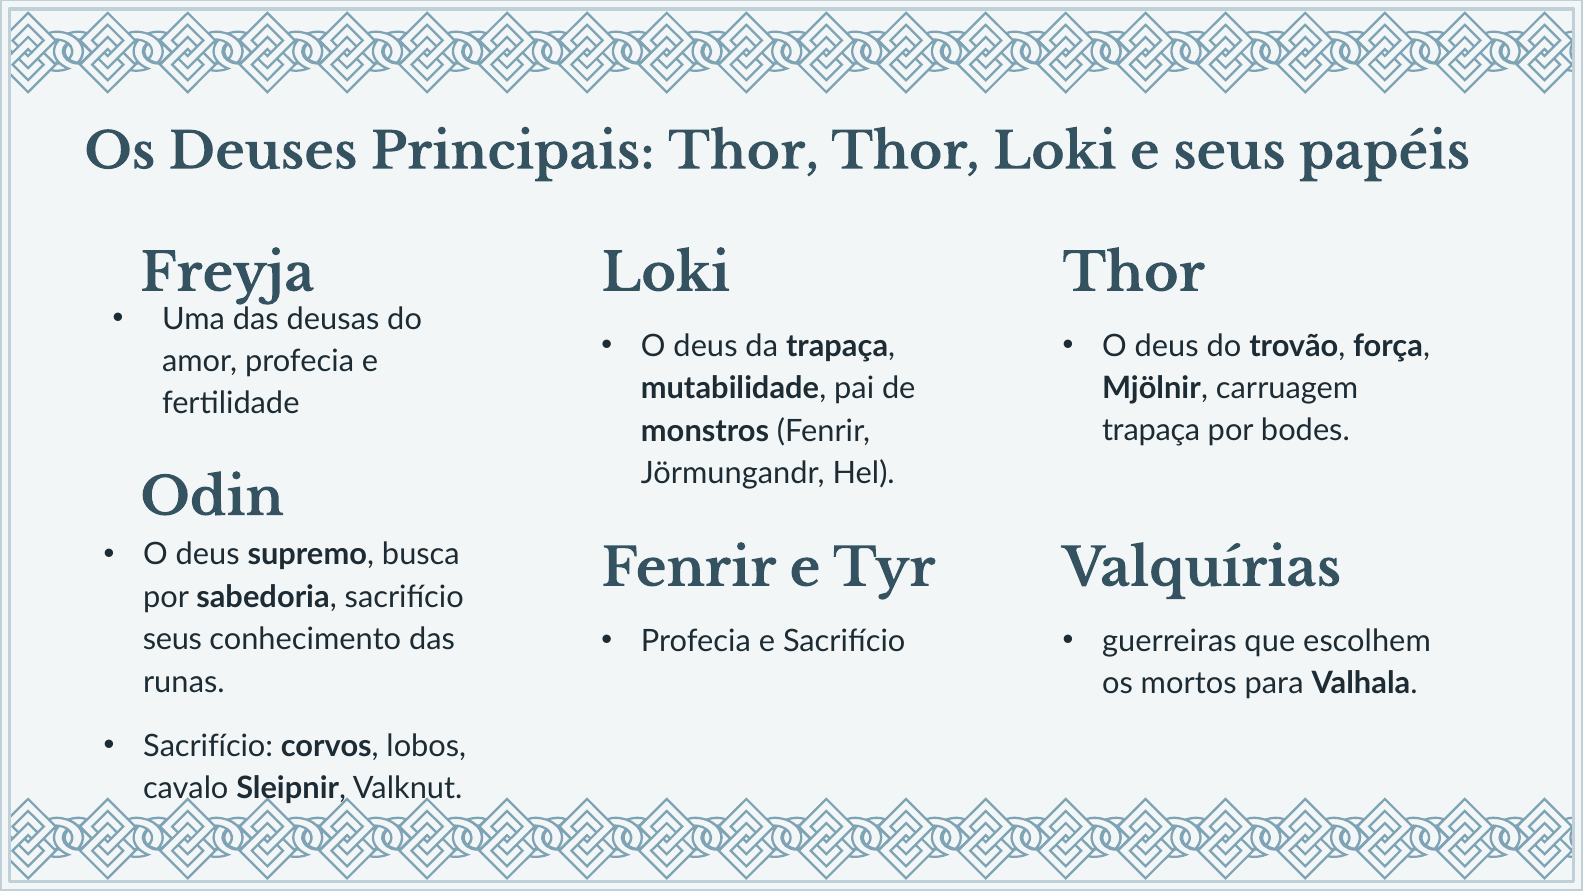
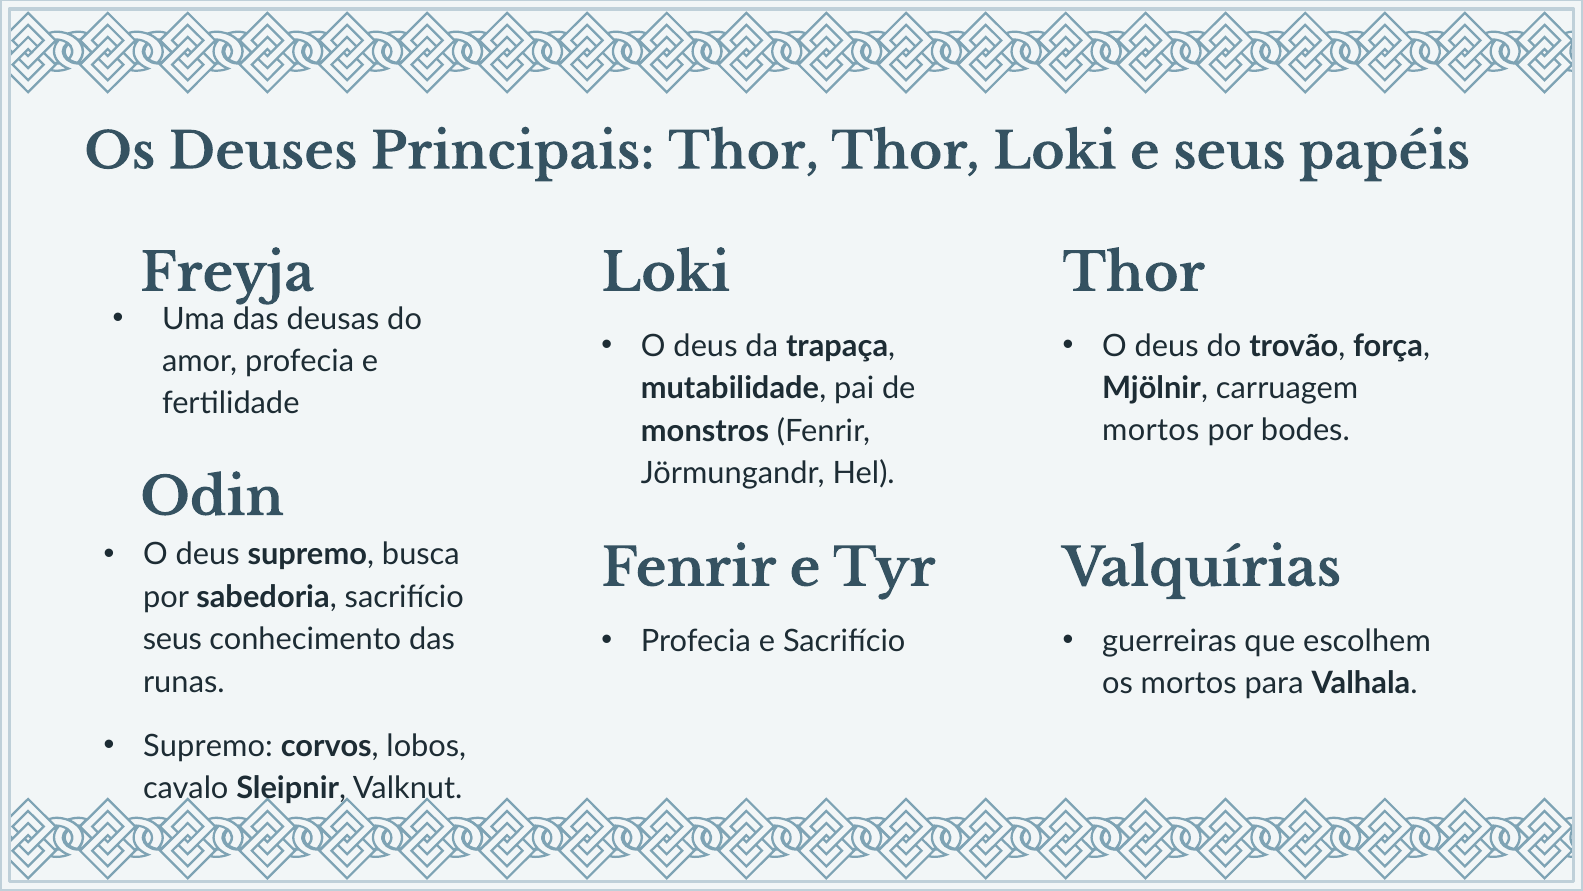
trapaça at (1151, 430): trapaça -> mortos
Sacrifício at (208, 746): Sacrifício -> Supremo
